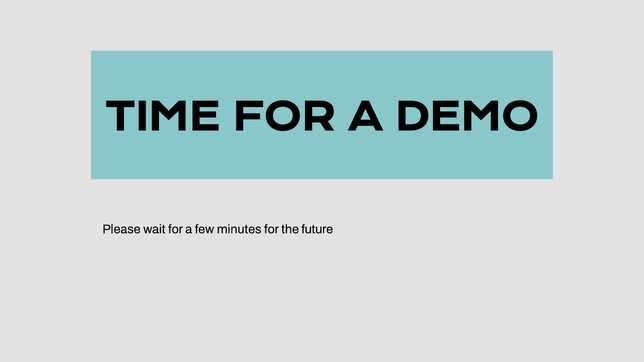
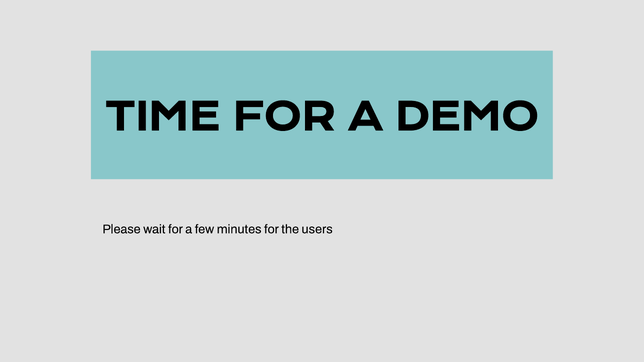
future: future -> users
